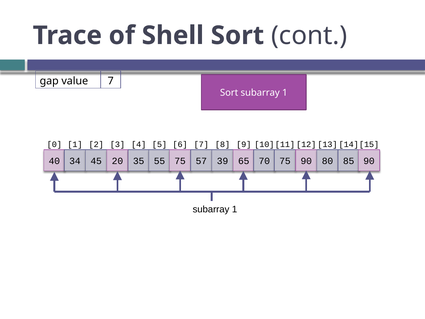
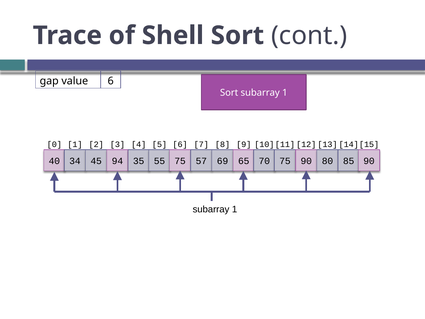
value 7: 7 -> 6
20: 20 -> 94
39: 39 -> 69
